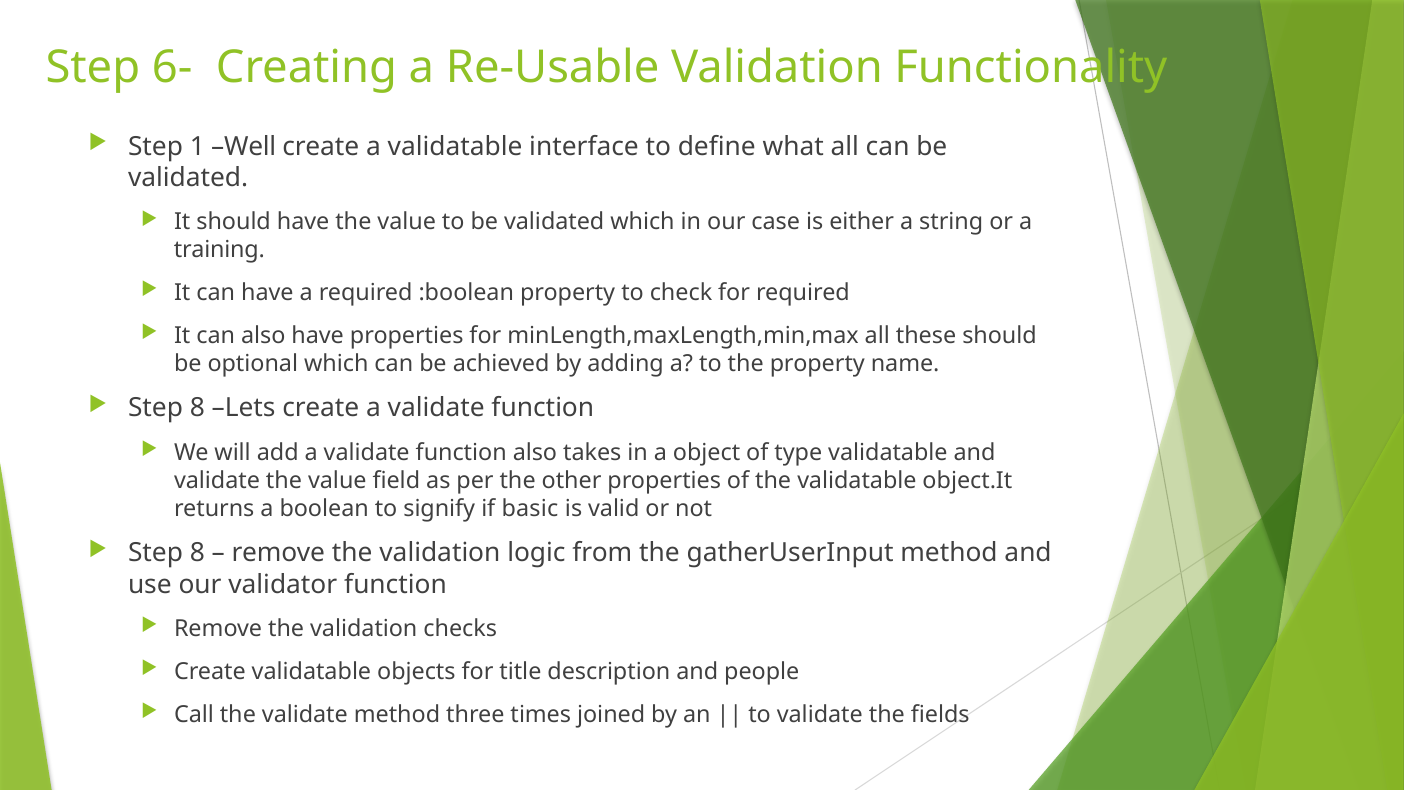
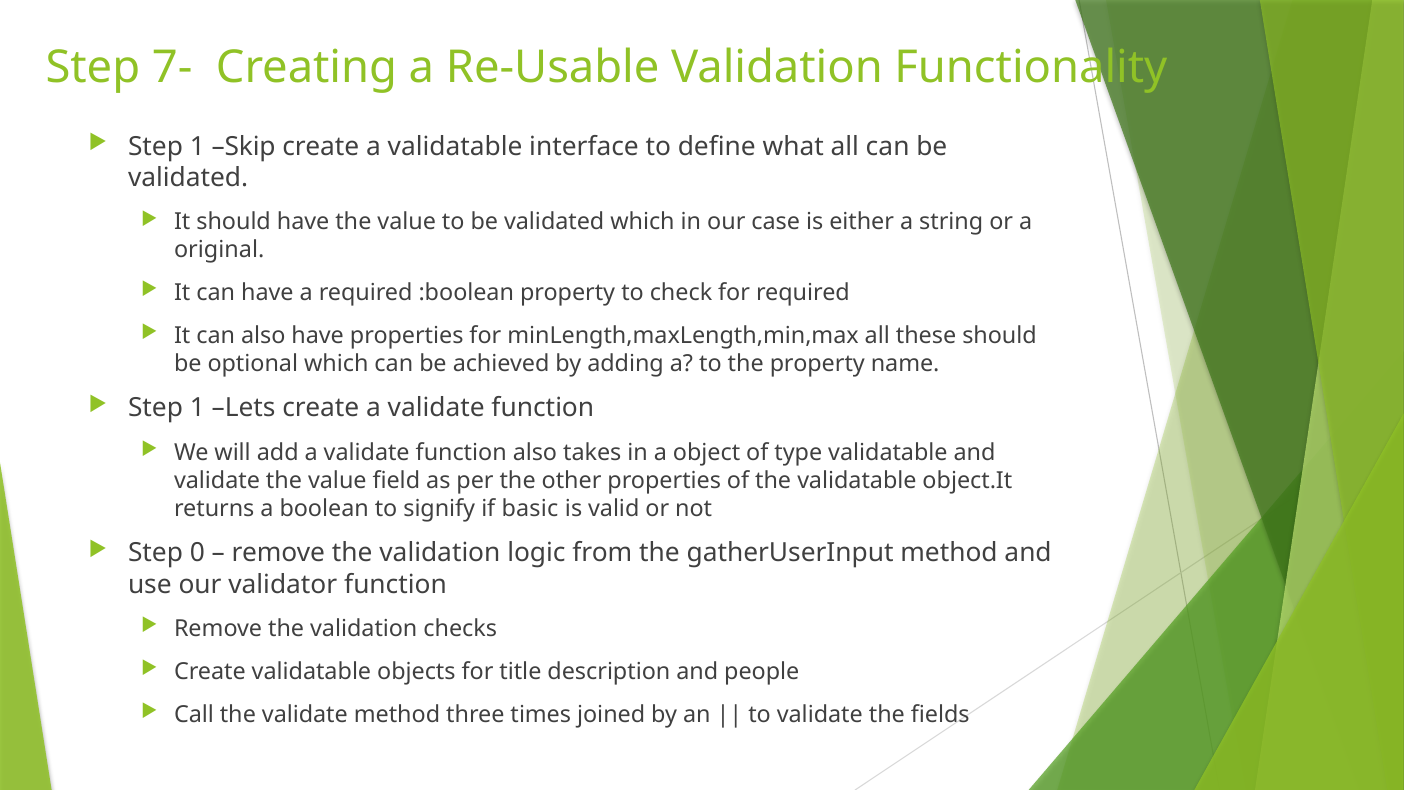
6-: 6- -> 7-
Well: Well -> Skip
training: training -> original
8 at (197, 408): 8 -> 1
8 at (197, 553): 8 -> 0
